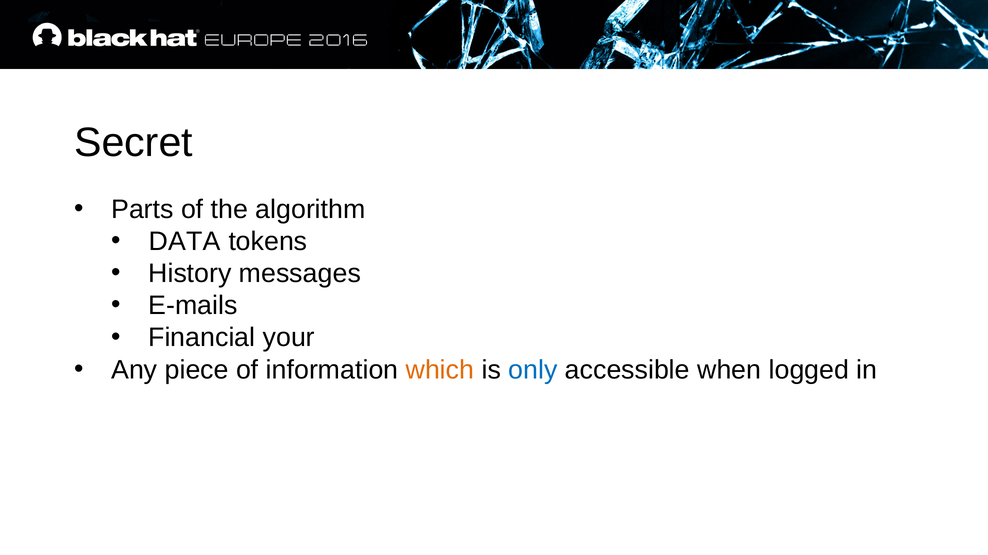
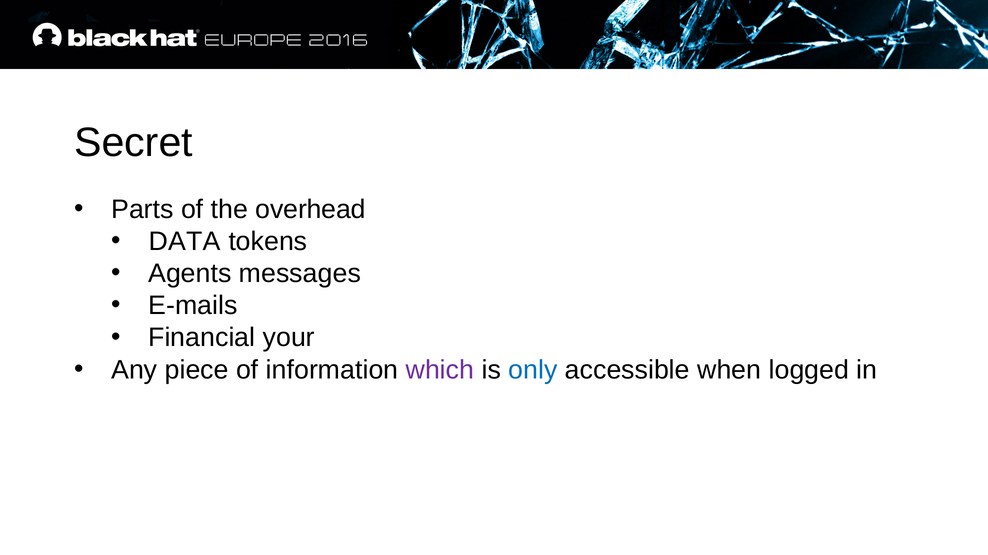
algorithm: algorithm -> overhead
History: History -> Agents
which colour: orange -> purple
